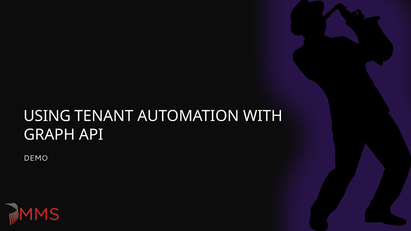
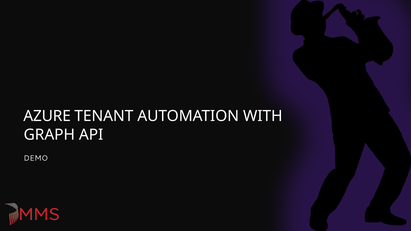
USING: USING -> AZURE
